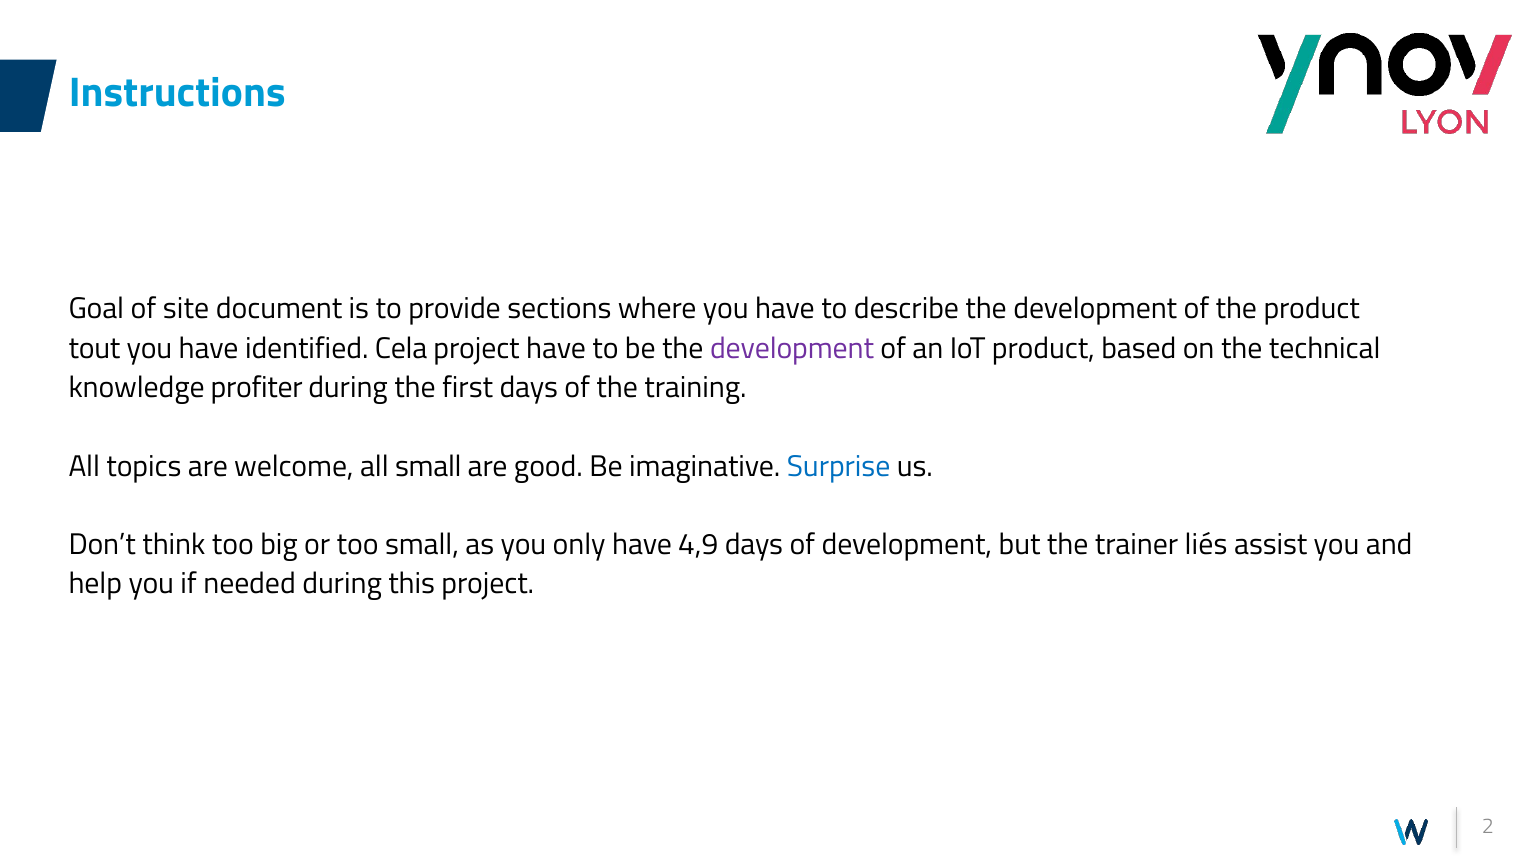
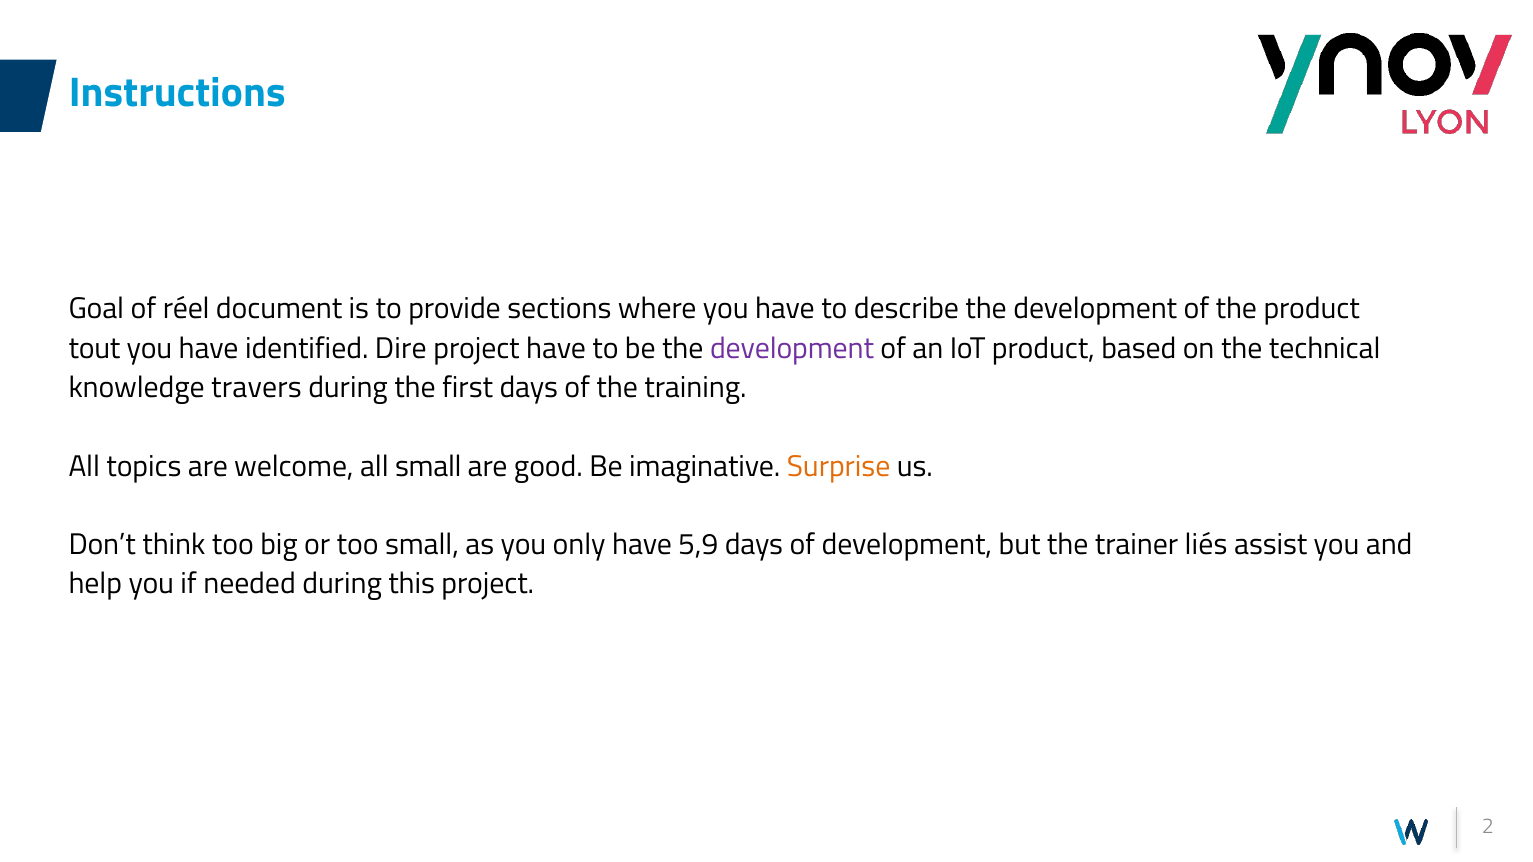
site: site -> réel
Cela: Cela -> Dire
profiter: profiter -> travers
Surprise colour: blue -> orange
4,9: 4,9 -> 5,9
